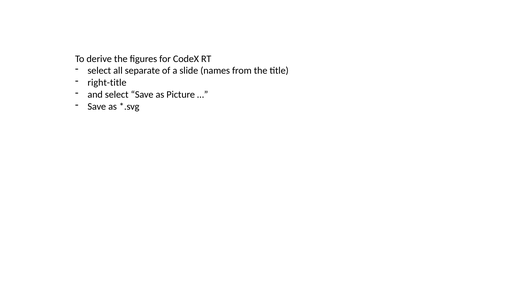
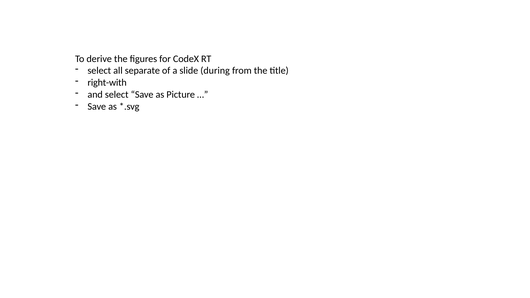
names: names -> during
right-title: right-title -> right-with
